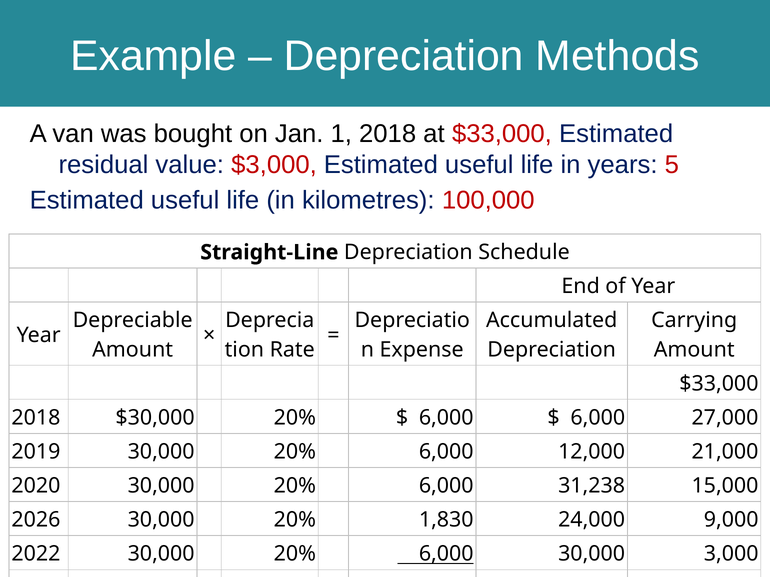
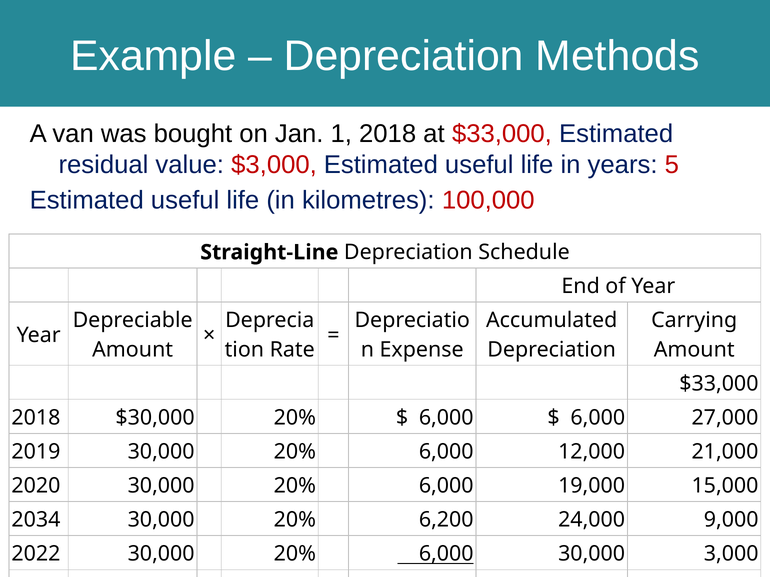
31,238: 31,238 -> 19,000
2026: 2026 -> 2034
1,830: 1,830 -> 6,200
